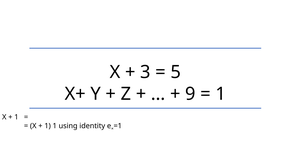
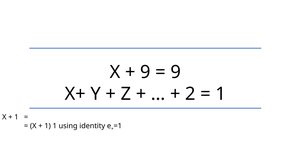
3 at (145, 72): 3 -> 9
5 at (176, 72): 5 -> 9
9: 9 -> 2
